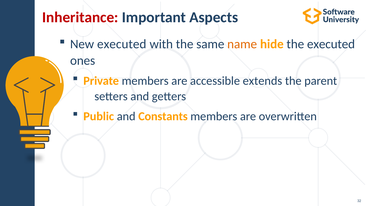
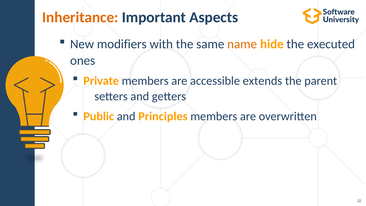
Inheritance colour: red -> orange
New executed: executed -> modifiers
Constants: Constants -> Principles
